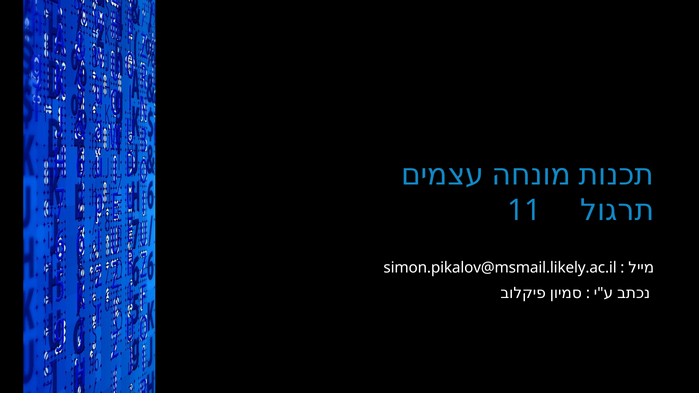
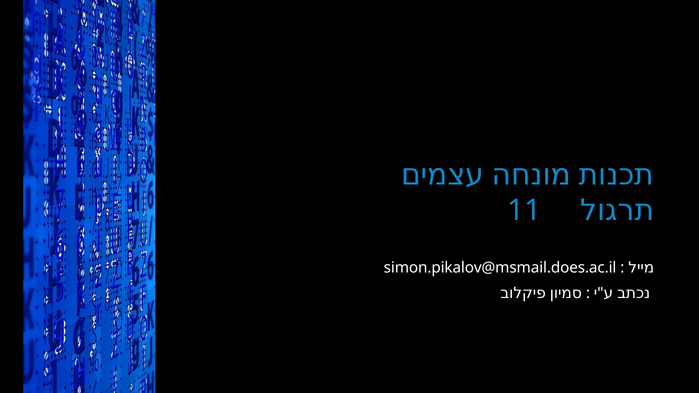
simon.pikalov@msmail.likely.ac.il: simon.pikalov@msmail.likely.ac.il -> simon.pikalov@msmail.does.ac.il
